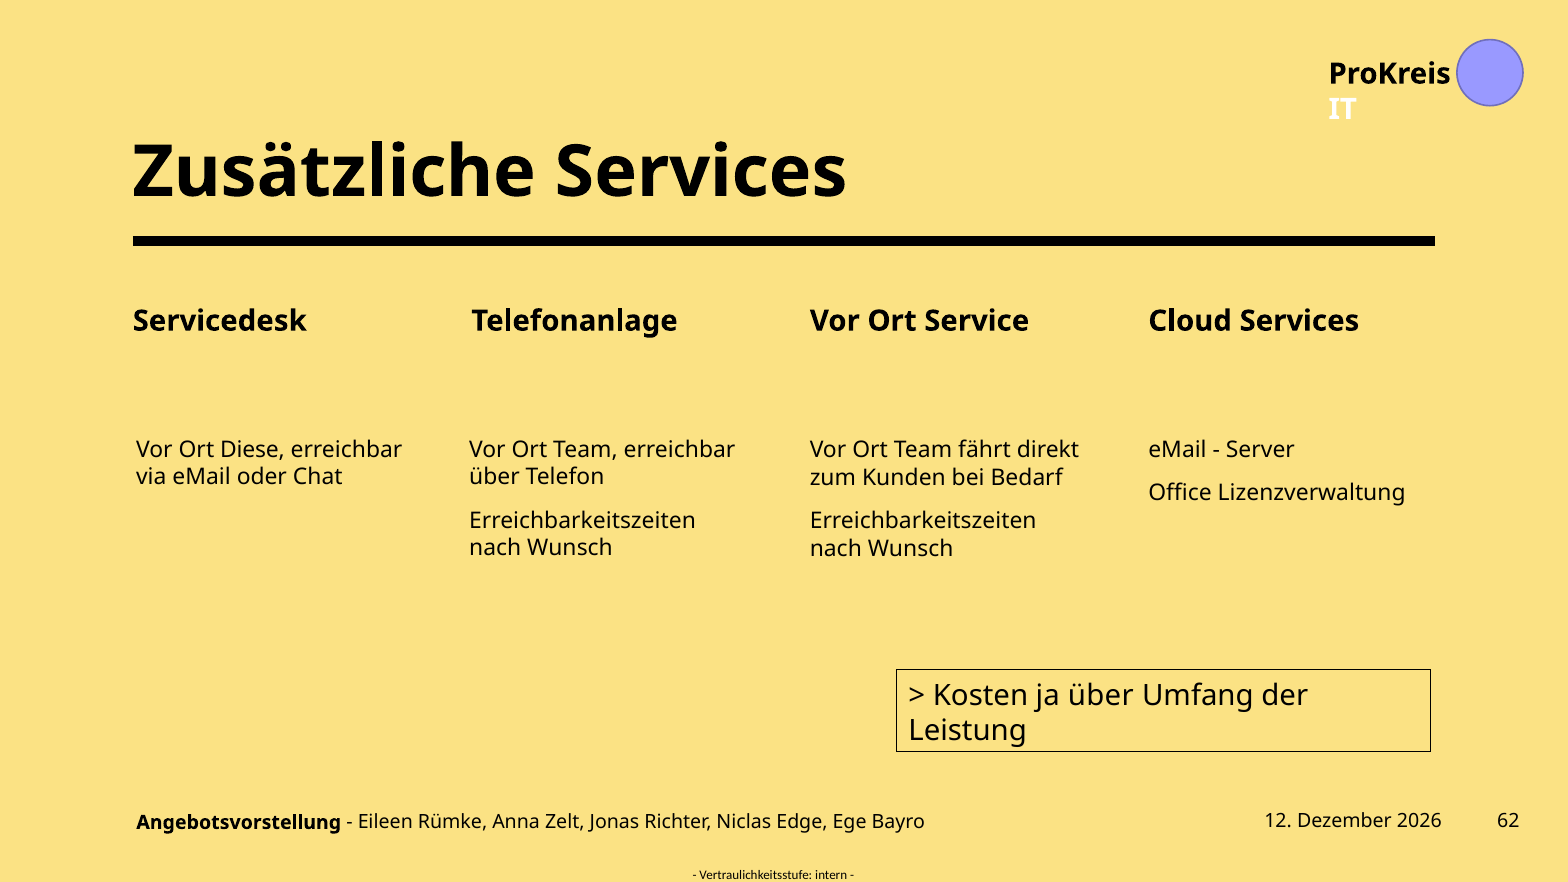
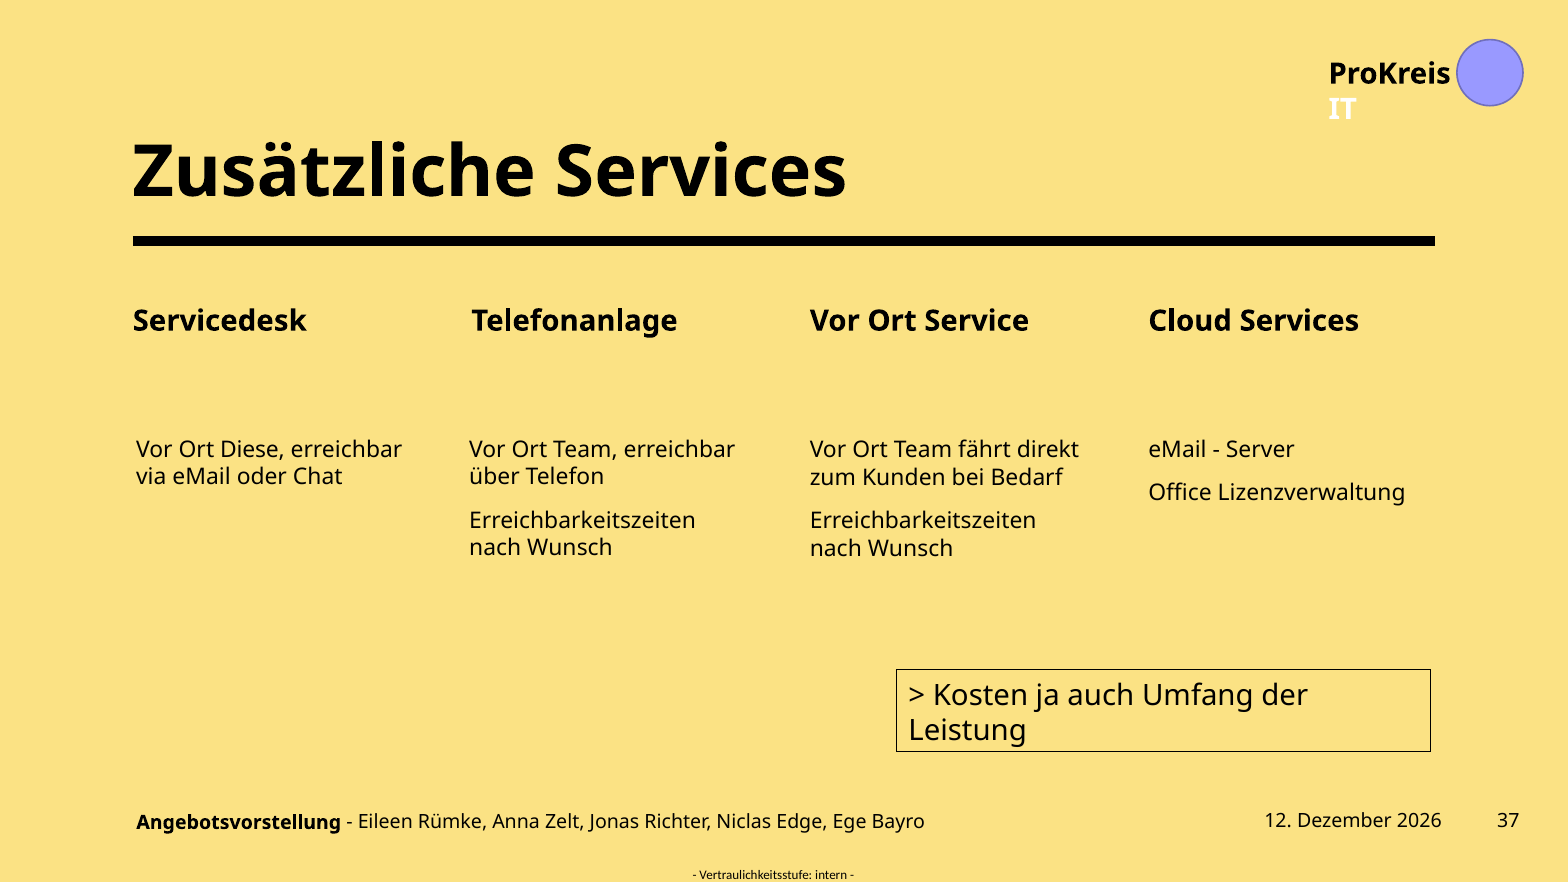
ja über: über -> auch
62: 62 -> 37
